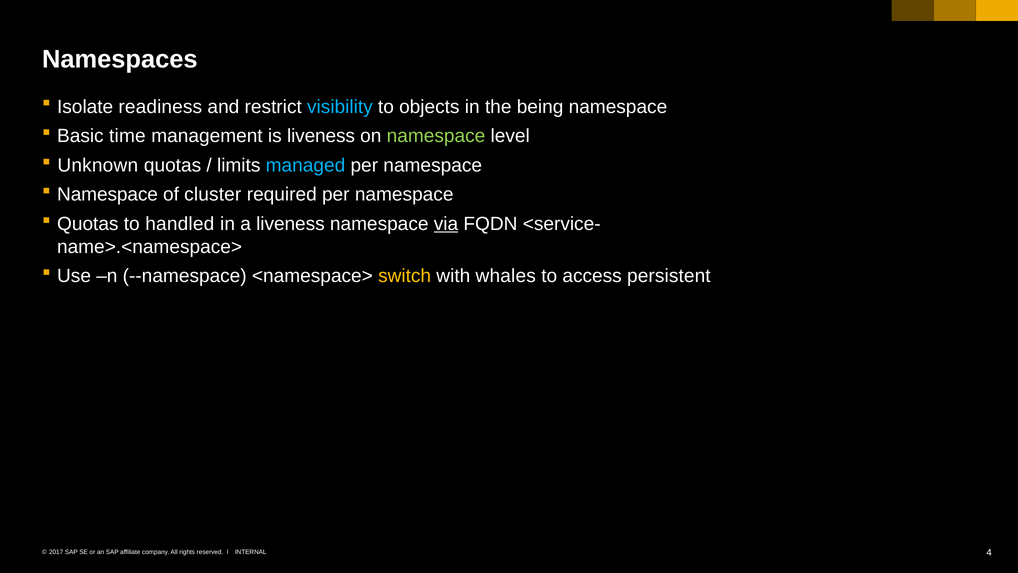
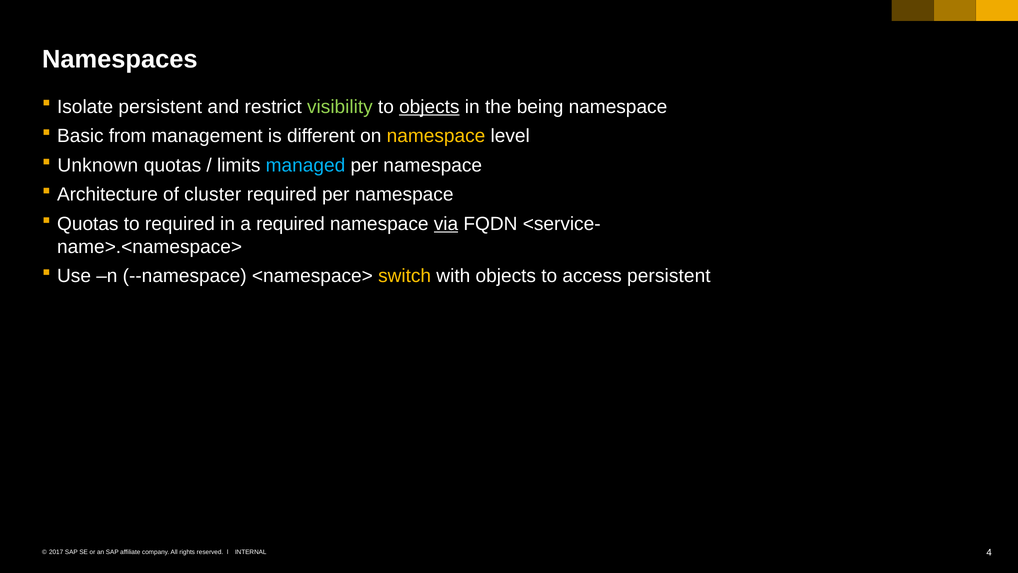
Isolate readiness: readiness -> persistent
visibility colour: light blue -> light green
objects at (429, 107) underline: none -> present
time: time -> from
is liveness: liveness -> different
namespace at (436, 136) colour: light green -> yellow
Namespace at (108, 194): Namespace -> Architecture
to handled: handled -> required
a liveness: liveness -> required
with whales: whales -> objects
